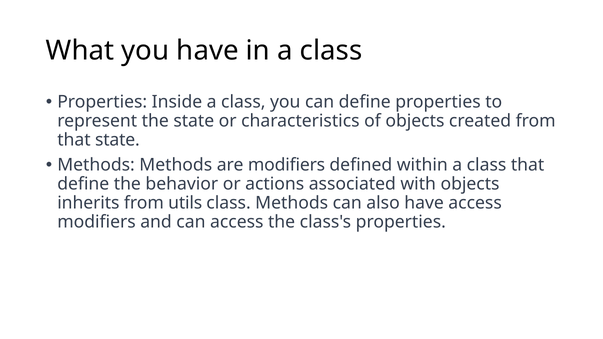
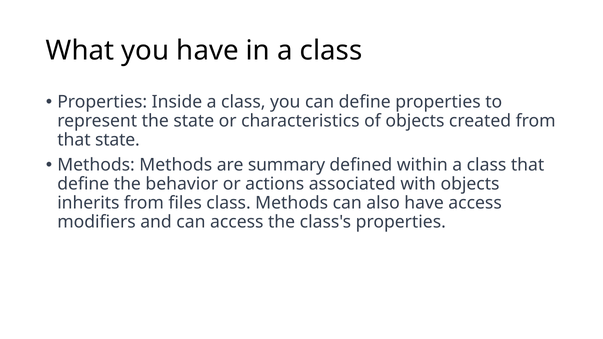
are modifiers: modifiers -> summary
utils: utils -> files
